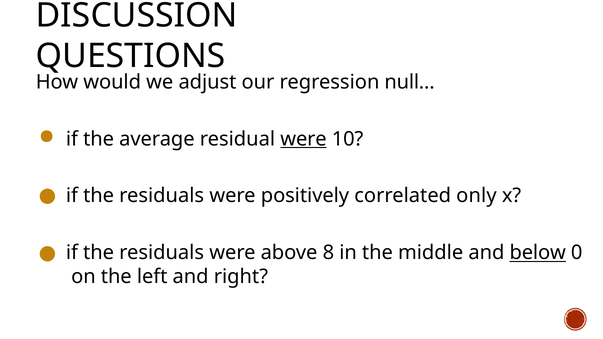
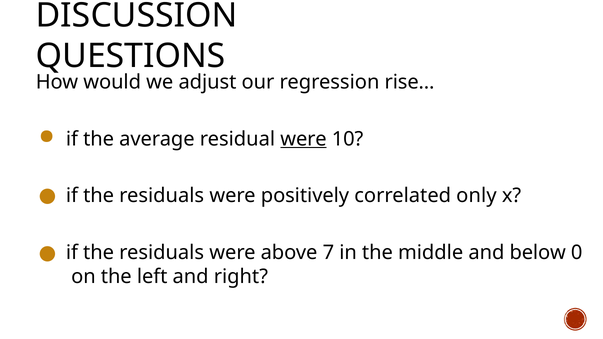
null…: null… -> rise…
8: 8 -> 7
below underline: present -> none
